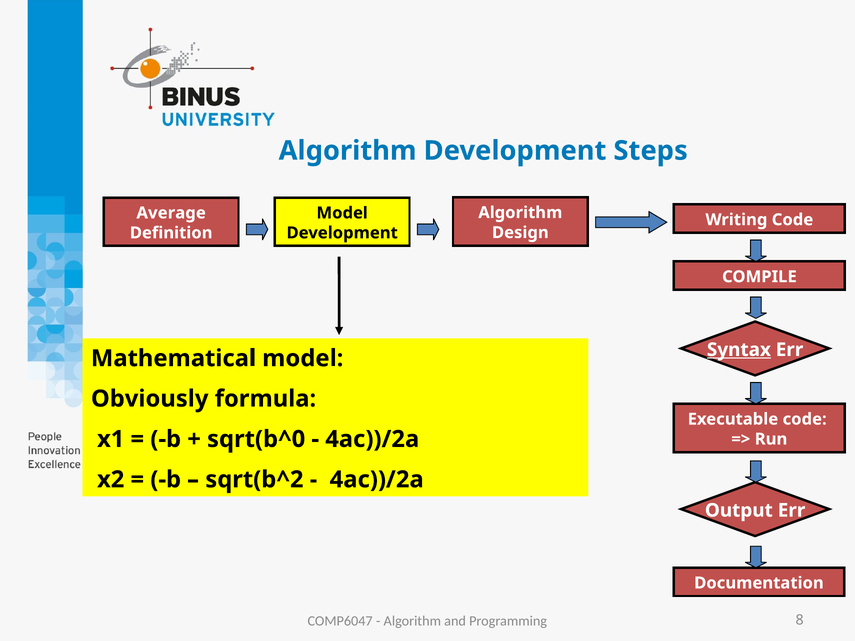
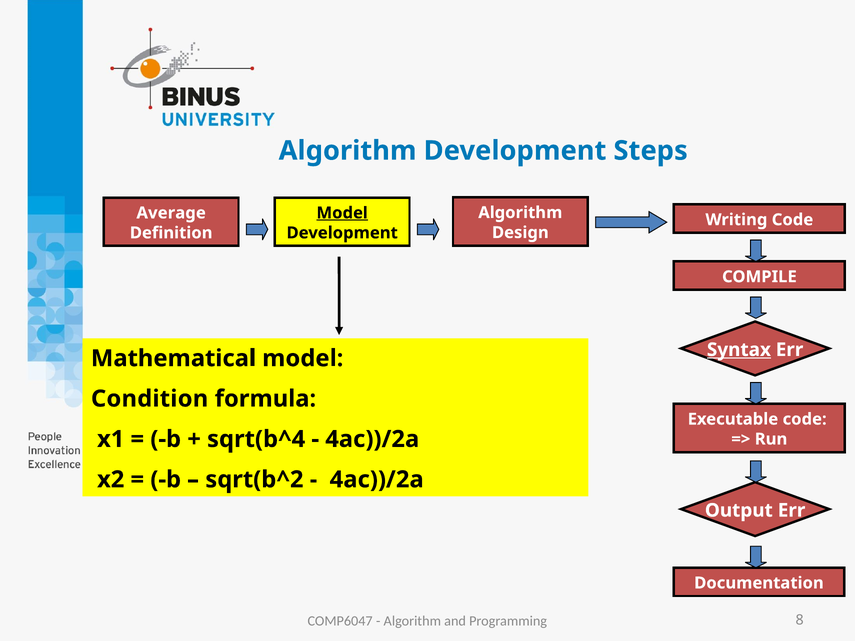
Model at (342, 213) underline: none -> present
Obviously: Obviously -> Condition
sqrt(b^0: sqrt(b^0 -> sqrt(b^4
